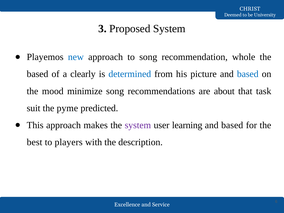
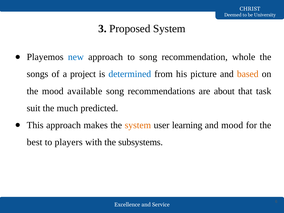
based at (37, 74): based -> songs
clearly: clearly -> project
based at (248, 74) colour: blue -> orange
minimize: minimize -> available
pyme: pyme -> much
system at (138, 125) colour: purple -> orange
based at (232, 125): based -> mood
description: description -> subsystems
